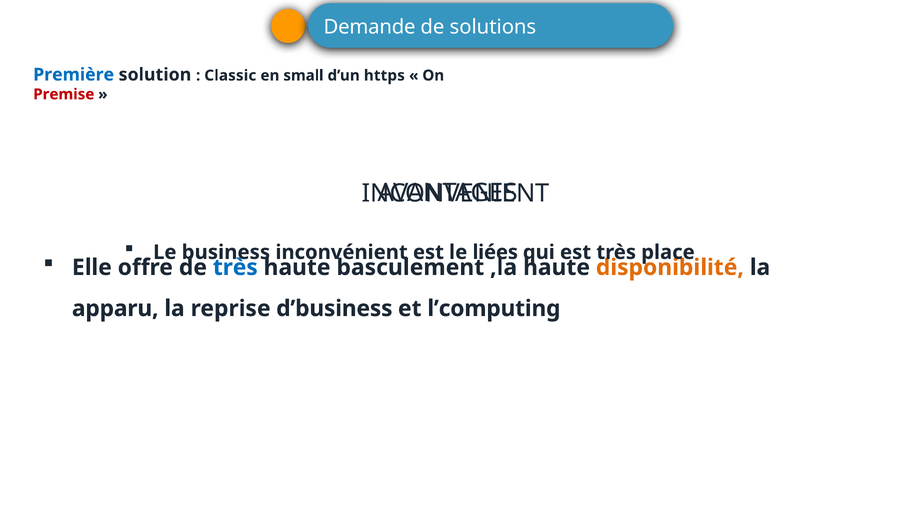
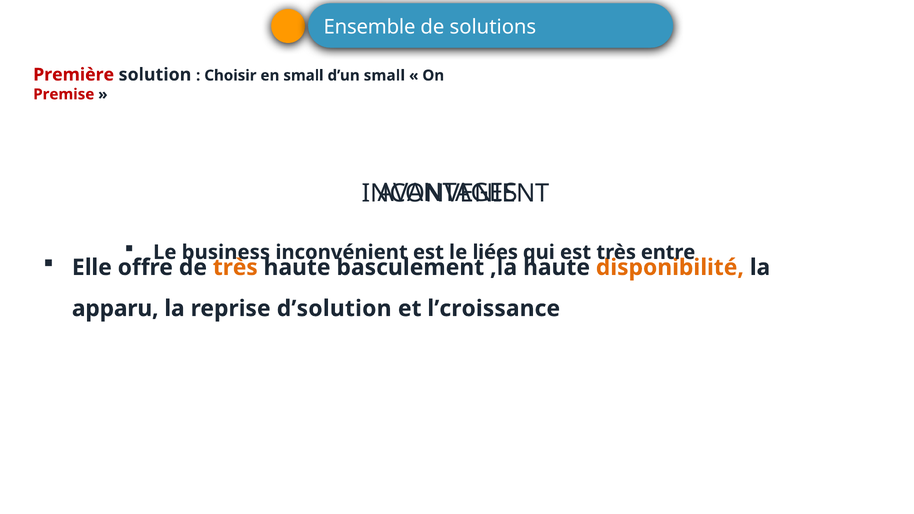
Demande: Demande -> Ensemble
Première colour: blue -> red
Classic: Classic -> Choisir
d’un https: https -> small
place: place -> entre
très at (235, 268) colour: blue -> orange
d’business: d’business -> d’solution
l’computing: l’computing -> l’croissance
